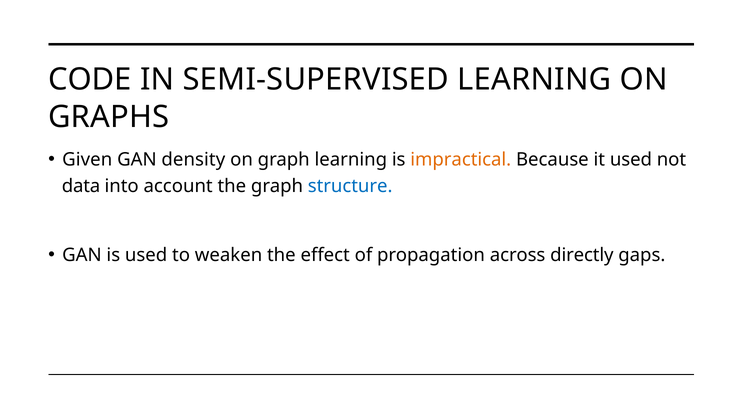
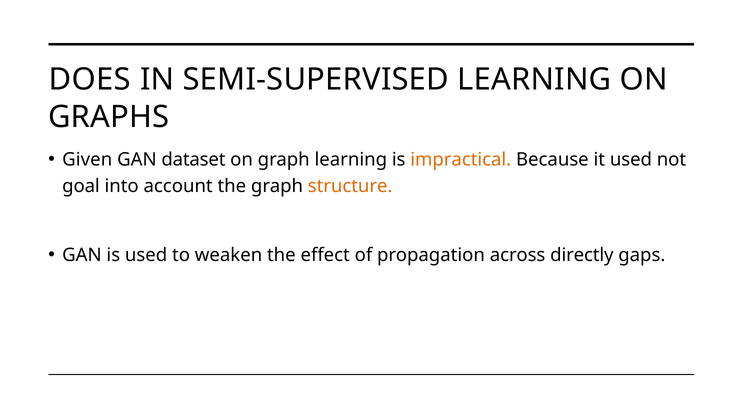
CODE: CODE -> DOES
density: density -> dataset
data: data -> goal
structure colour: blue -> orange
